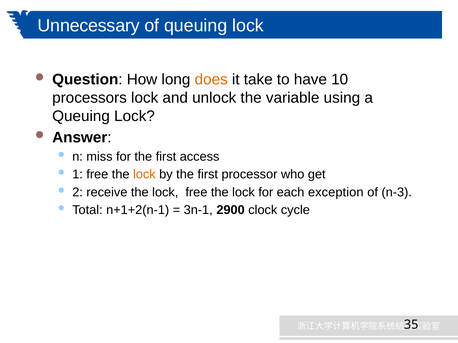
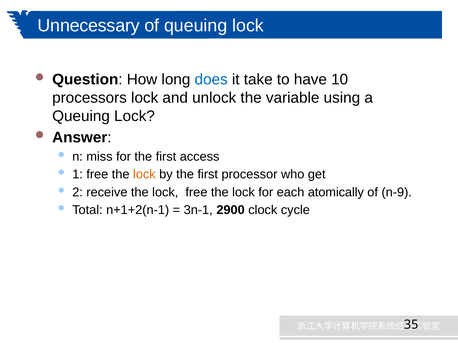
does colour: orange -> blue
exception: exception -> atomically
n-3: n-3 -> n-9
